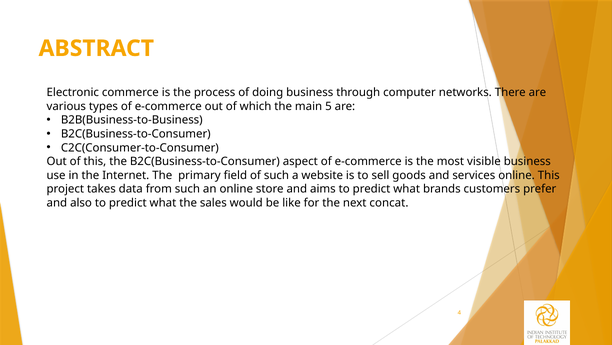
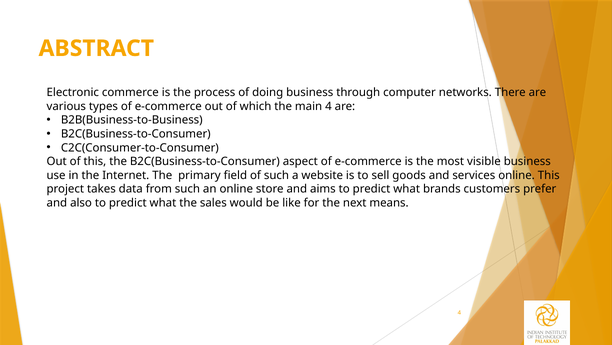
main 5: 5 -> 4
concat: concat -> means
